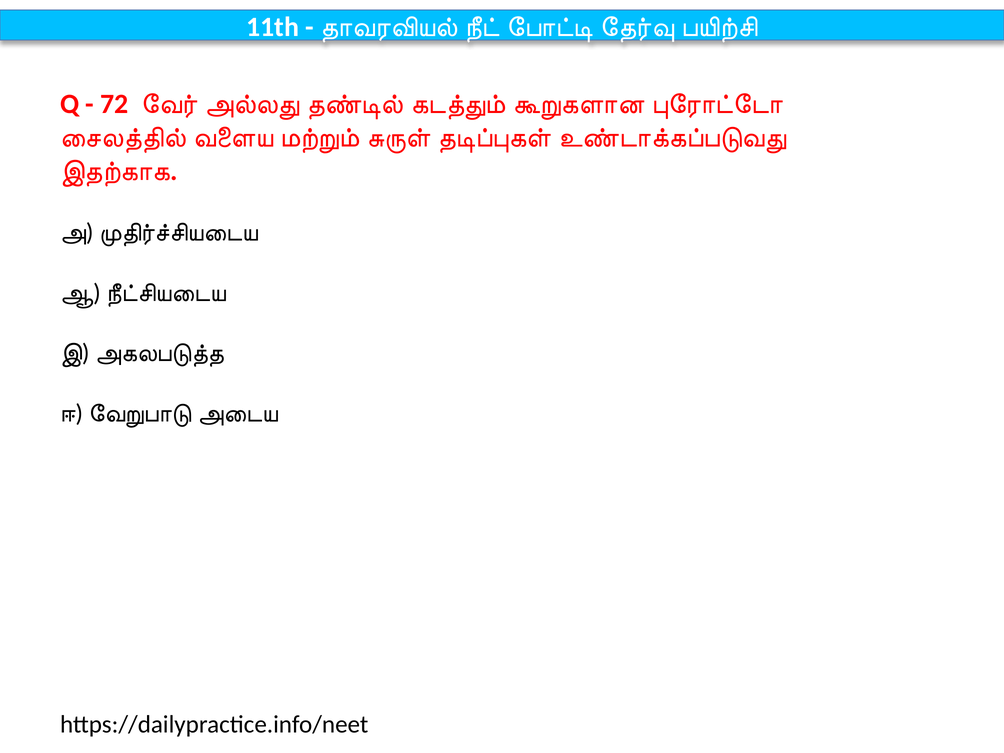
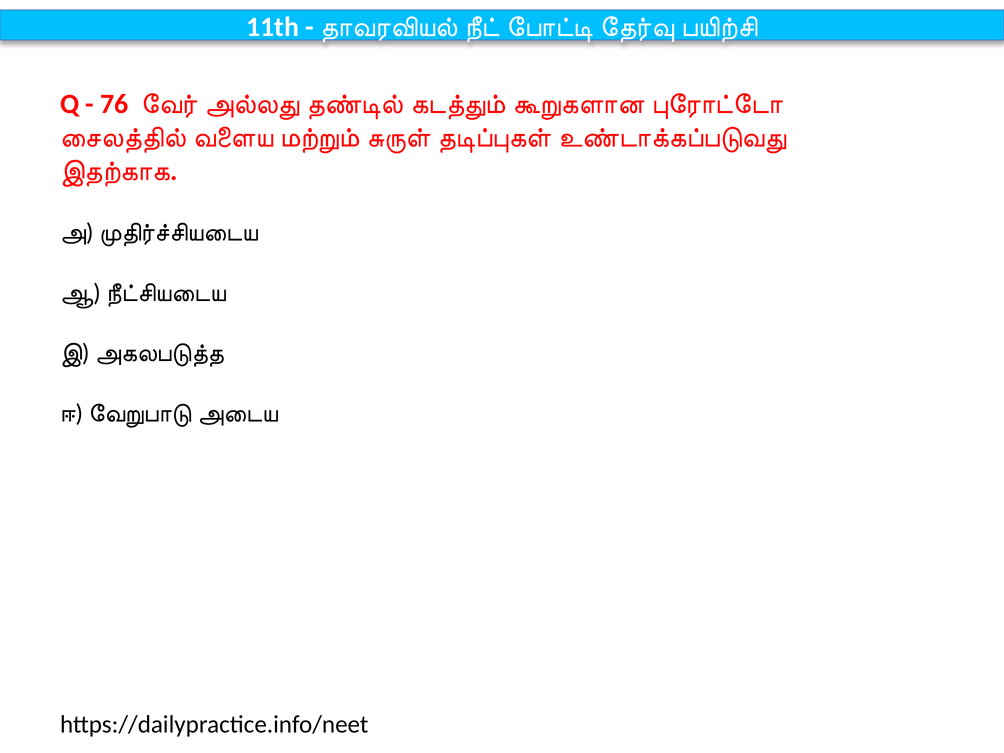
72: 72 -> 76
